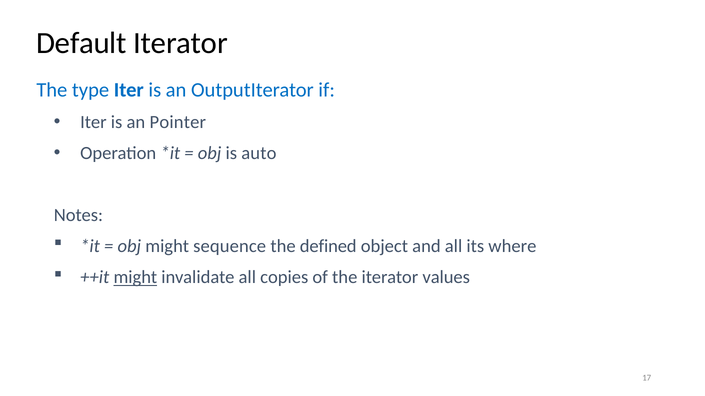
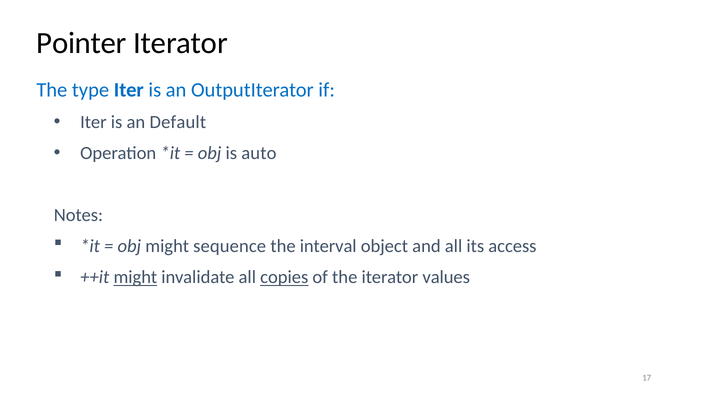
Default: Default -> Pointer
Pointer: Pointer -> Default
defined: defined -> interval
where: where -> access
copies underline: none -> present
